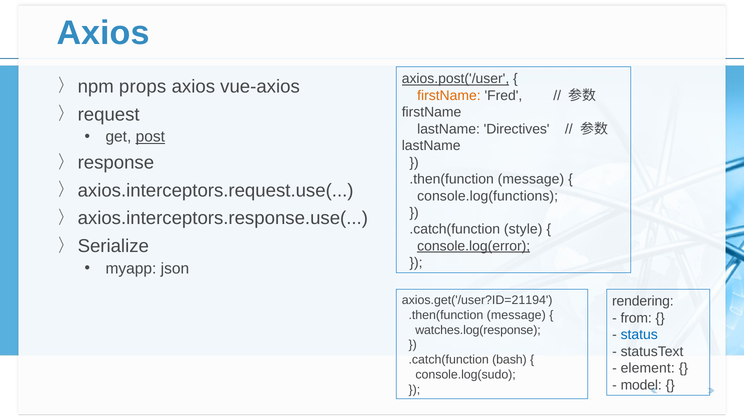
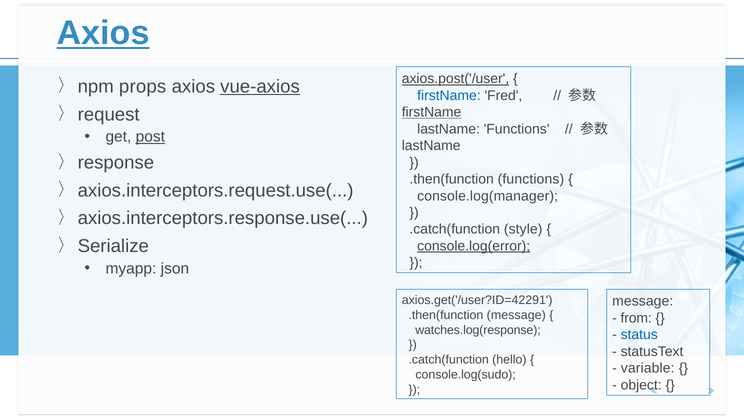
Axios at (103, 33) underline: none -> present
vue-axios underline: none -> present
firstName at (449, 96) colour: orange -> blue
firstName at (432, 112) underline: none -> present
lastName Directives: Directives -> Functions
message at (531, 179): message -> functions
console.log(functions: console.log(functions -> console.log(manager
axios.get('/user?ID=21194: axios.get('/user?ID=21194 -> axios.get('/user?ID=42291
rendering at (643, 302): rendering -> message
bash: bash -> hello
element: element -> variable
model: model -> object
